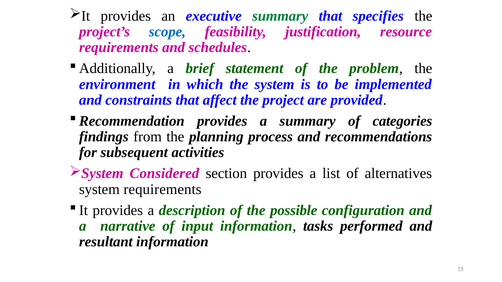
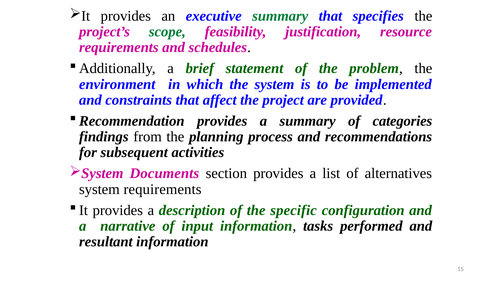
scope colour: blue -> green
Considered: Considered -> Documents
possible: possible -> specific
